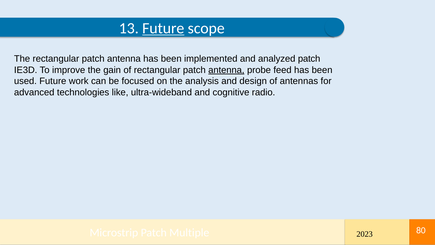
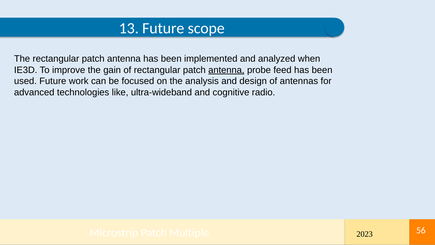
Future at (163, 28) underline: present -> none
analyzed patch: patch -> when
80: 80 -> 56
